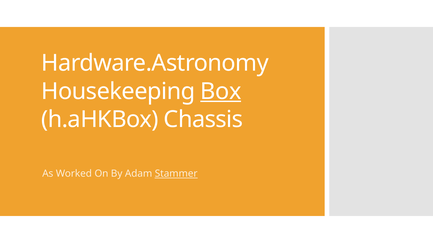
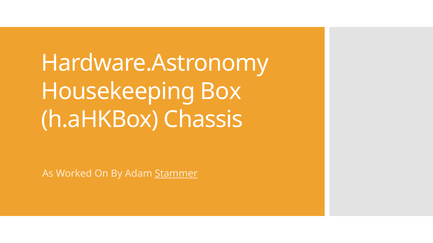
Box underline: present -> none
